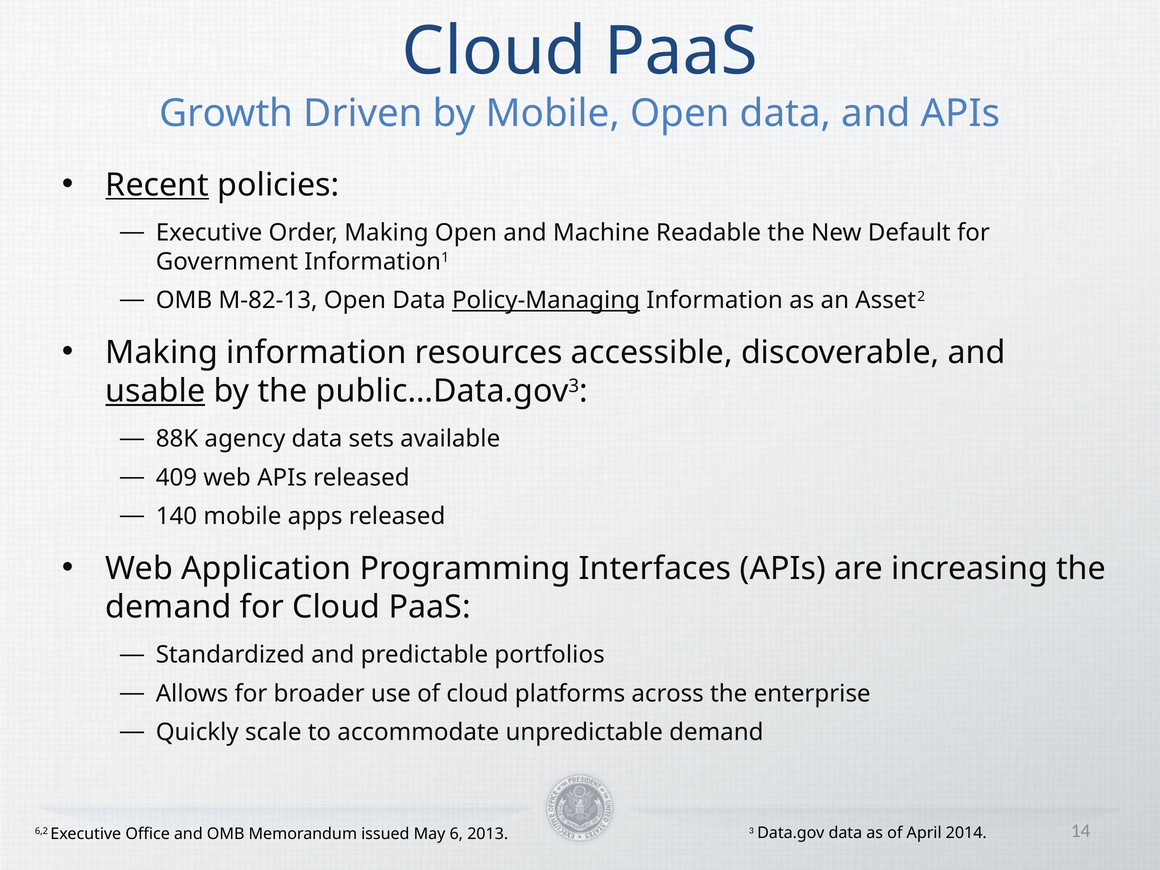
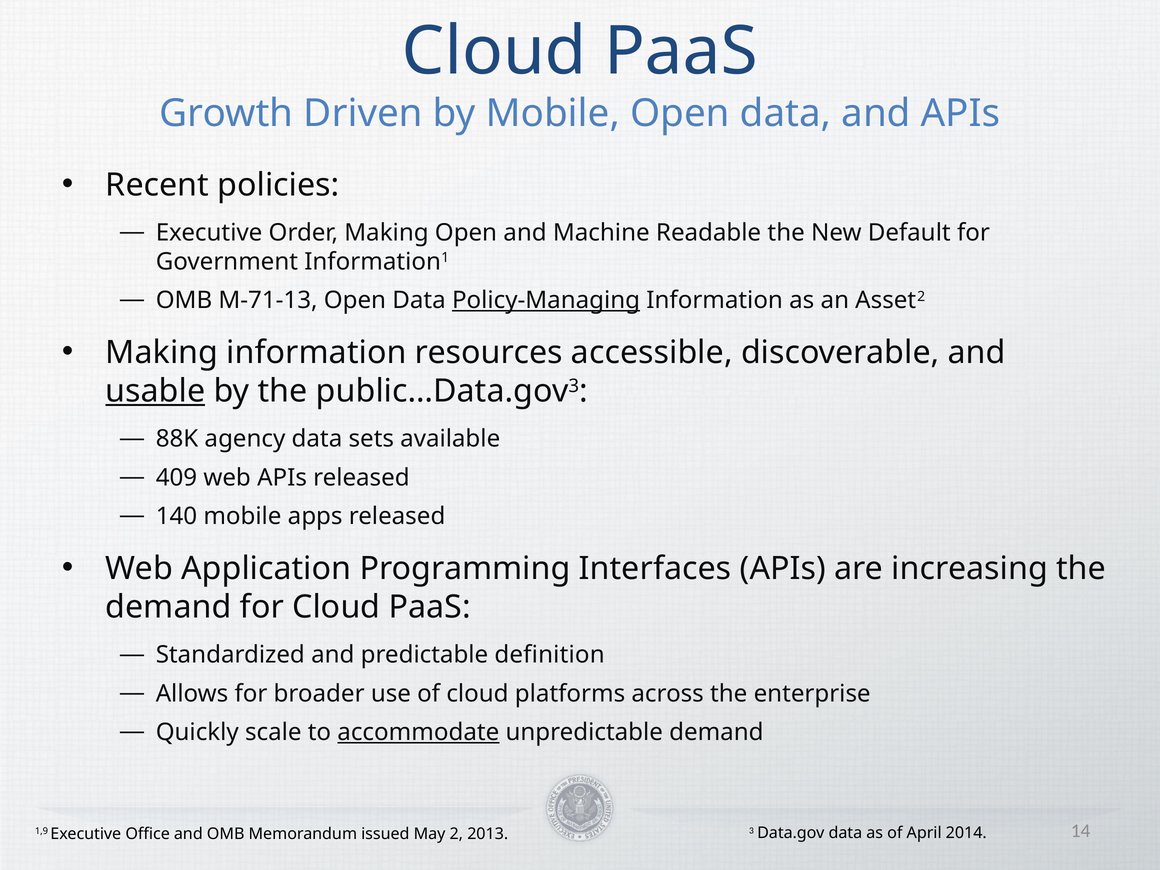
Recent underline: present -> none
M-82-13: M-82-13 -> M-71-13
portfolios: portfolios -> definition
accommodate underline: none -> present
6,2: 6,2 -> 1,9
6: 6 -> 2
